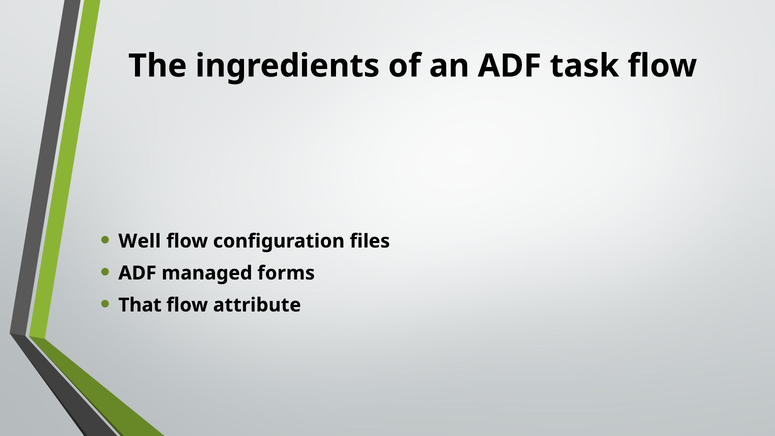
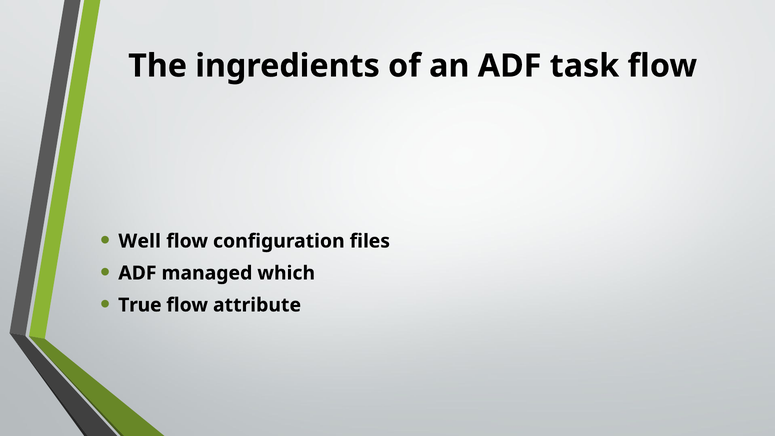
forms: forms -> which
That: That -> True
